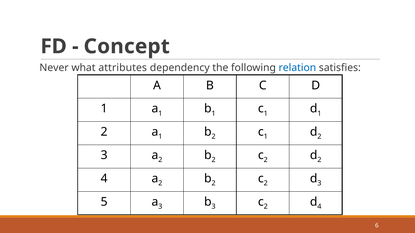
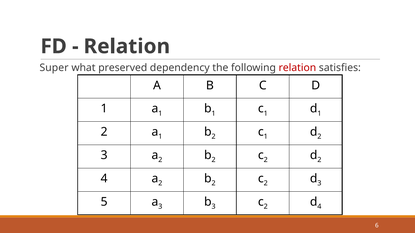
Concept at (127, 46): Concept -> Relation
Never: Never -> Super
attributes: attributes -> preserved
relation at (297, 68) colour: blue -> red
